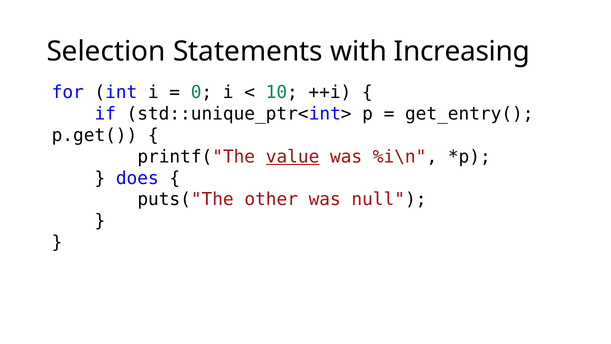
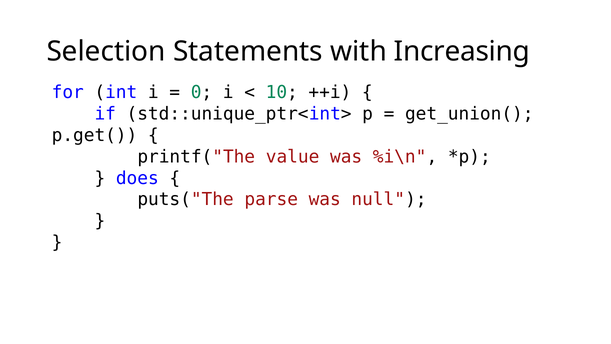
get_entry(: get_entry( -> get_union(
value underline: present -> none
other: other -> parse
